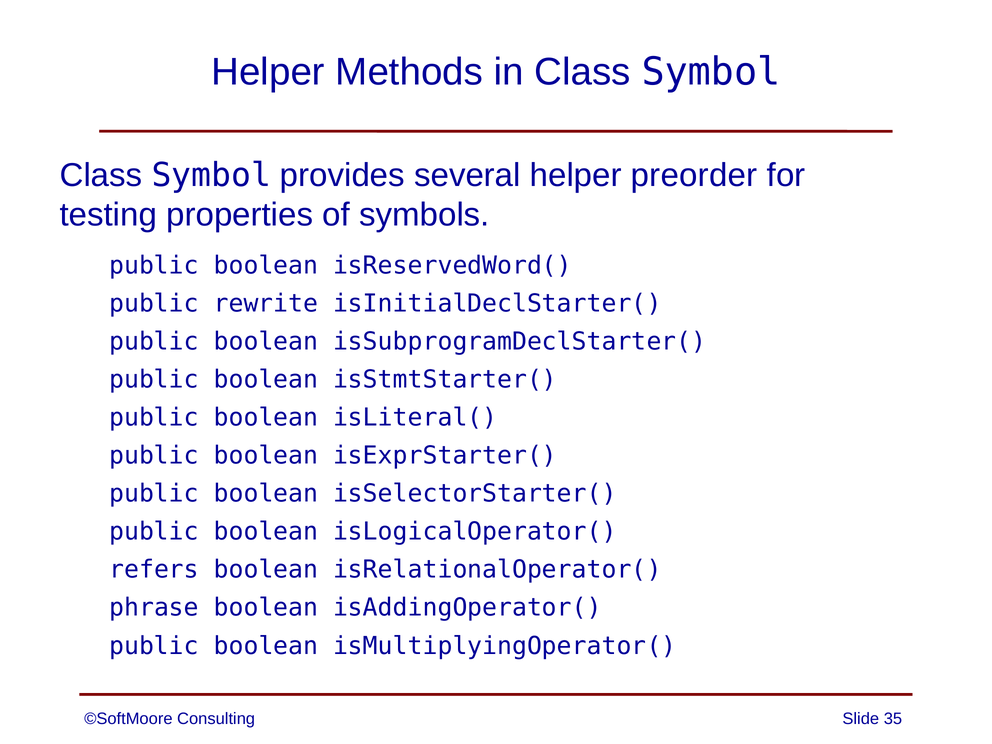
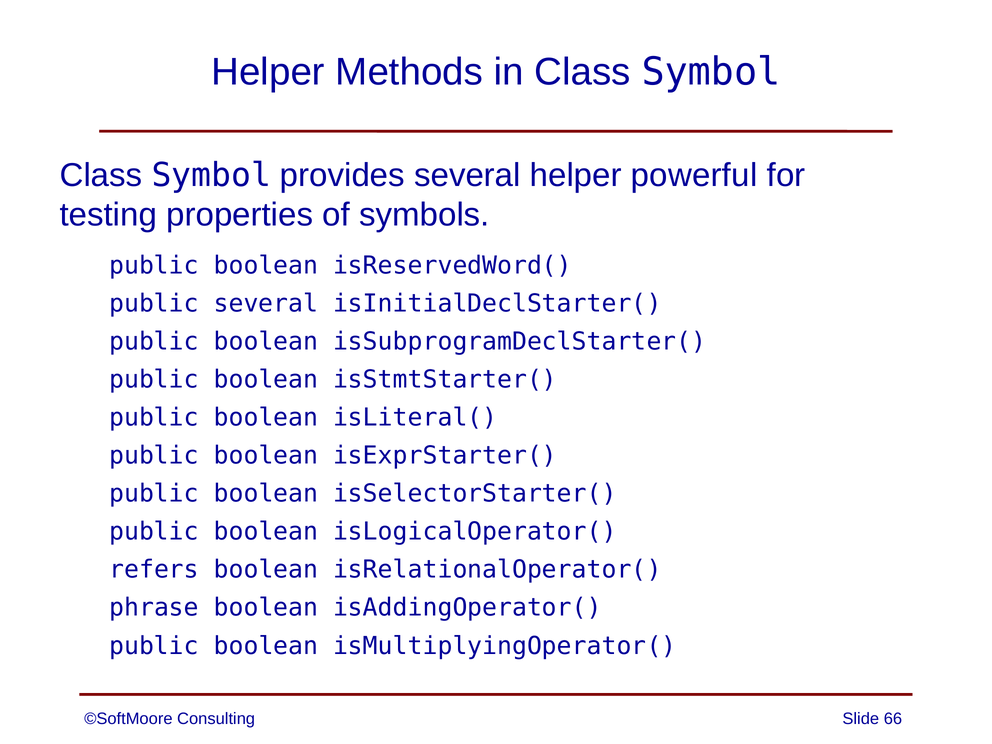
preorder: preorder -> powerful
public rewrite: rewrite -> several
35: 35 -> 66
